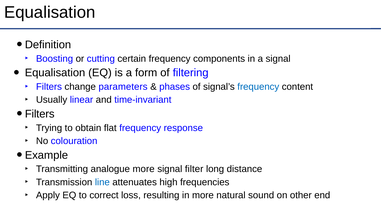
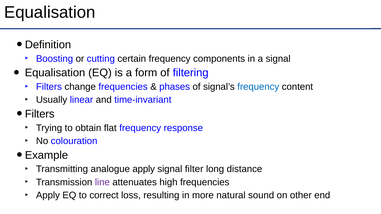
change parameters: parameters -> frequencies
analogue more: more -> apply
line colour: blue -> purple
